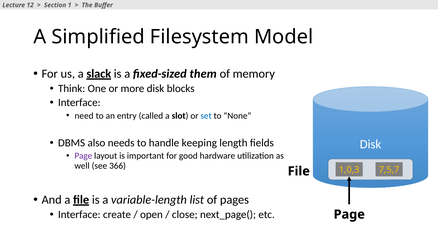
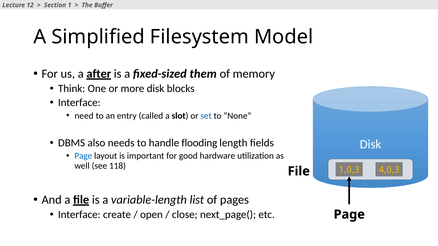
slack: slack -> after
keeping: keeping -> flooding
Page at (83, 156) colour: purple -> blue
366: 366 -> 118
7,5,7: 7,5,7 -> 4,0,3
